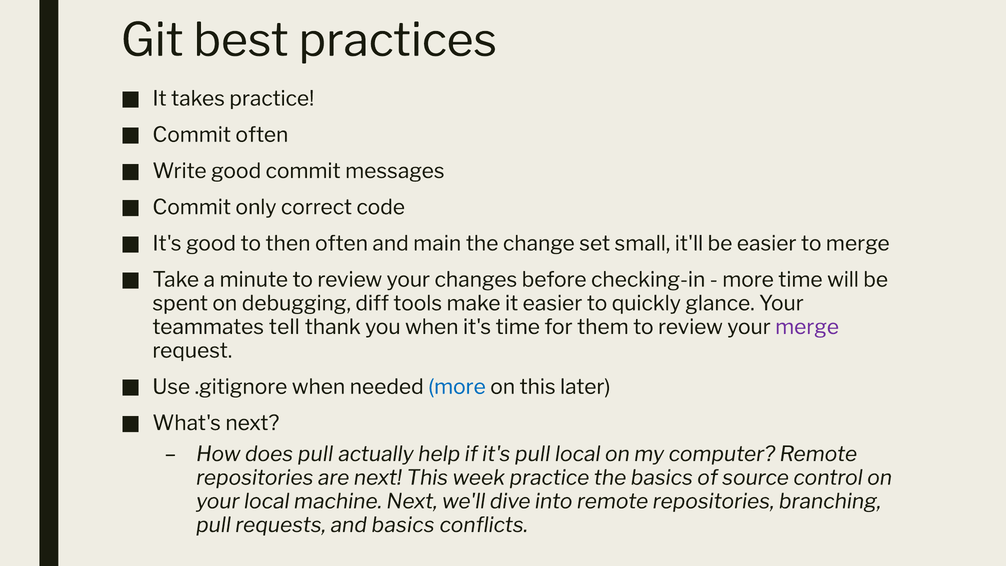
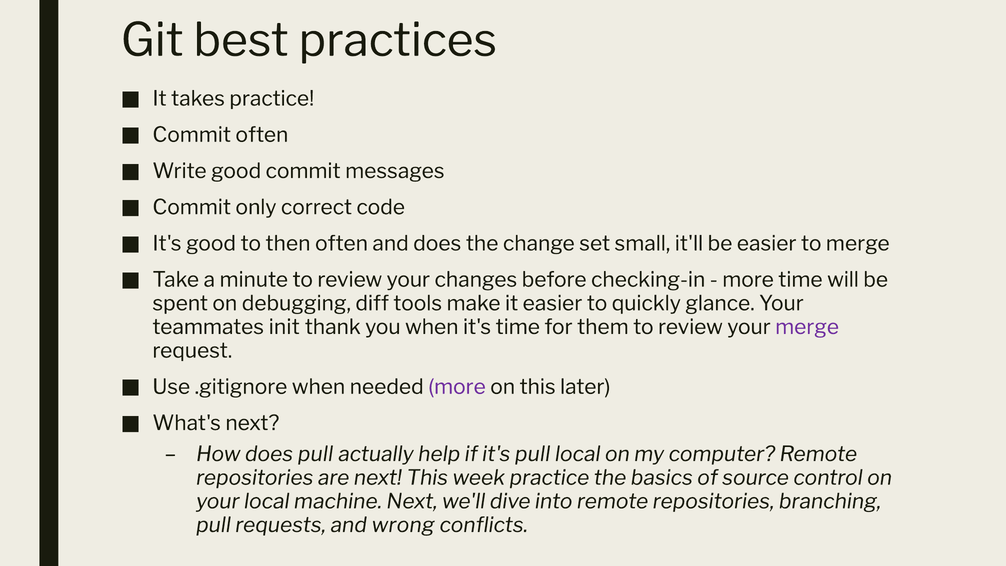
and main: main -> does
tell: tell -> init
more at (457, 387) colour: blue -> purple
and basics: basics -> wrong
